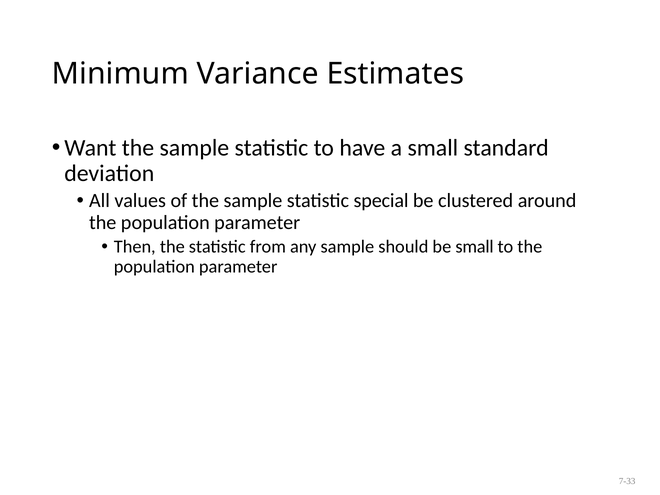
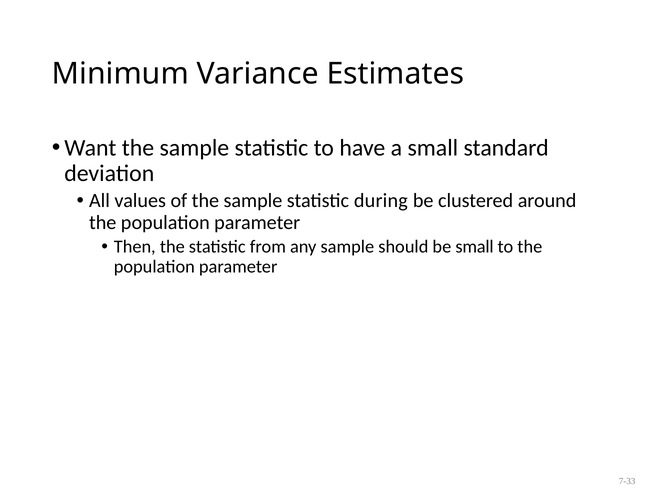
special: special -> during
